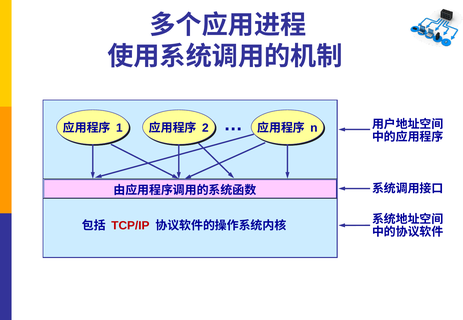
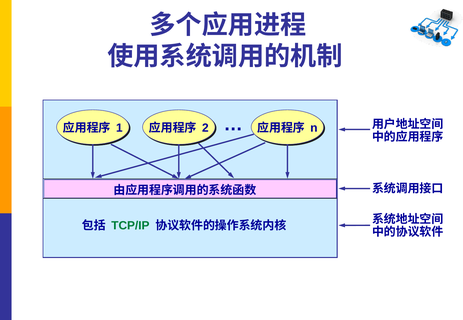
TCP/IP colour: red -> green
